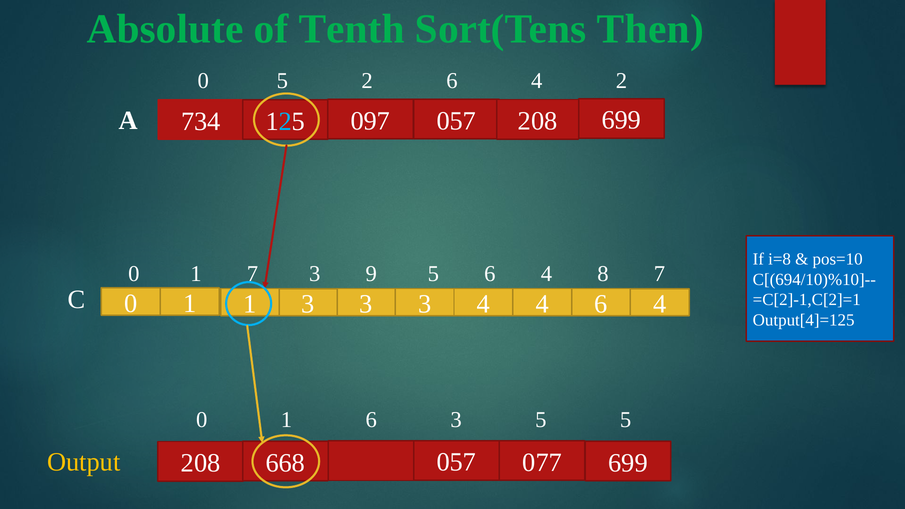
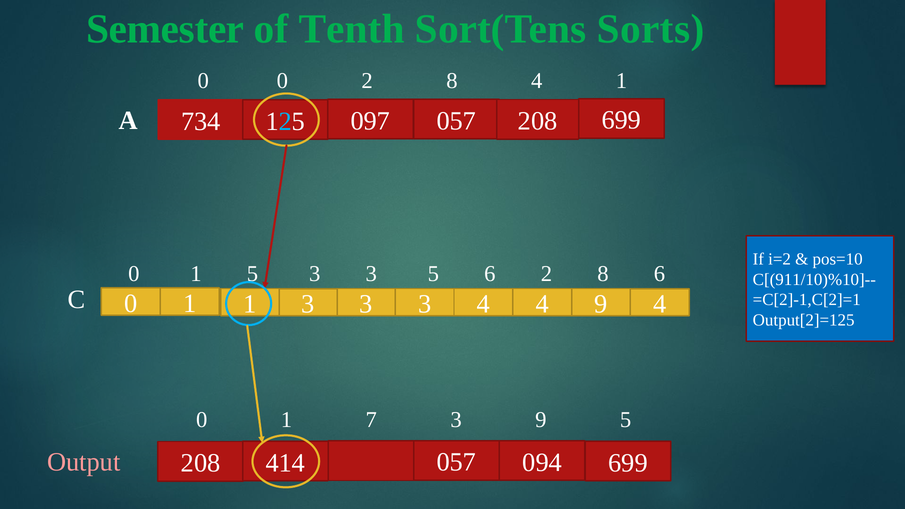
Absolute: Absolute -> Semester
Then: Then -> Sorts
0 5: 5 -> 0
6 at (452, 81): 6 -> 8
4 2: 2 -> 1
i=8: i=8 -> i=2
1 7: 7 -> 5
9 at (371, 274): 9 -> 3
5 6 4: 4 -> 2
8 7: 7 -> 6
C[(694/10)%10]--: C[(694/10)%10]-- -> C[(911/10)%10]--
4 6: 6 -> 9
Output[4]=125: Output[4]=125 -> Output[2]=125
1 6: 6 -> 7
3 5: 5 -> 9
Output colour: yellow -> pink
668: 668 -> 414
077: 077 -> 094
